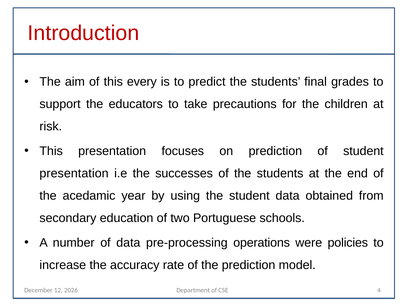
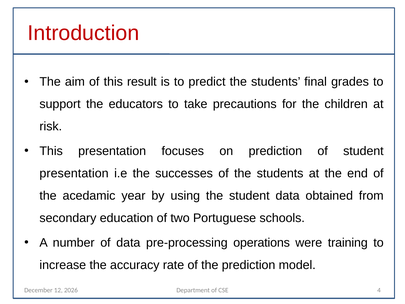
every: every -> result
policies: policies -> training
